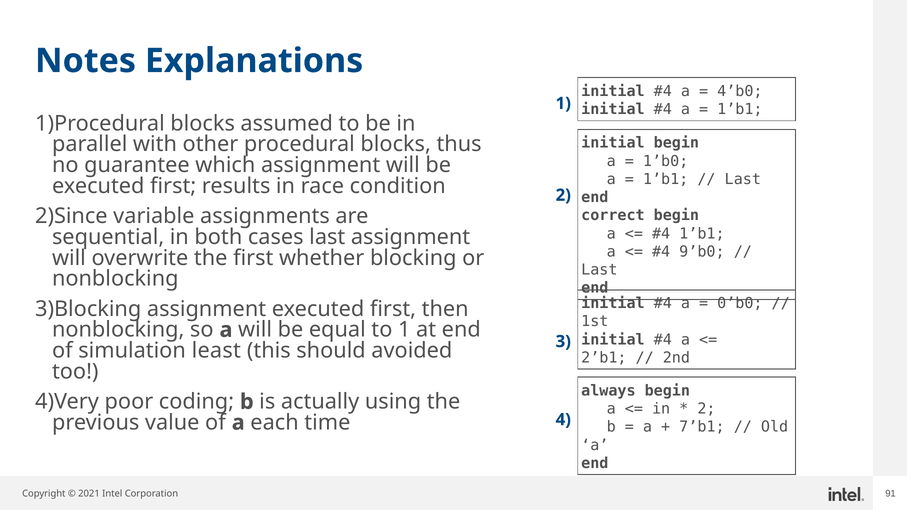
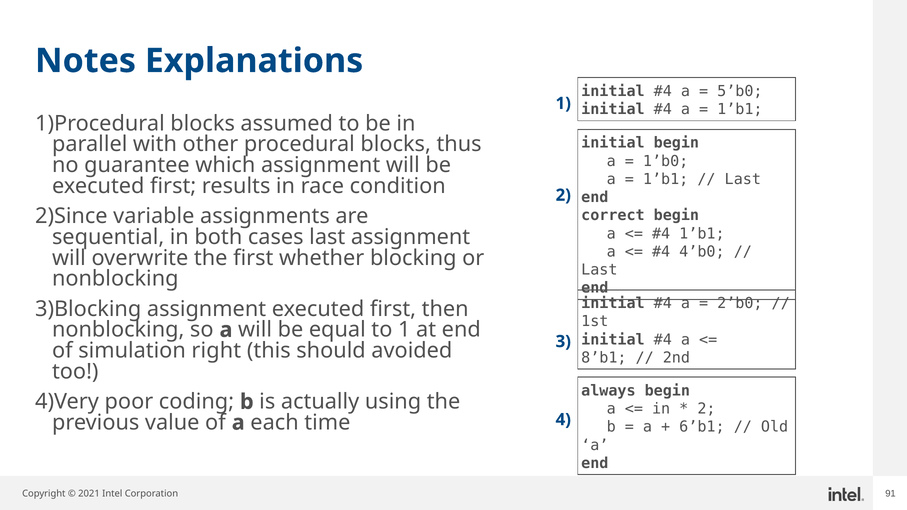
4’b0: 4’b0 -> 5’b0
9’b0: 9’b0 -> 4’b0
0’b0: 0’b0 -> 2’b0
least: least -> right
2’b1: 2’b1 -> 8’b1
7’b1: 7’b1 -> 6’b1
